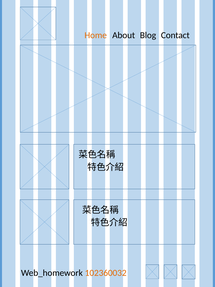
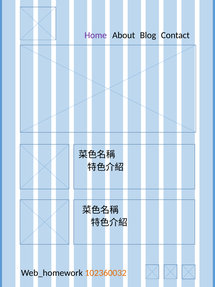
Home colour: orange -> purple
